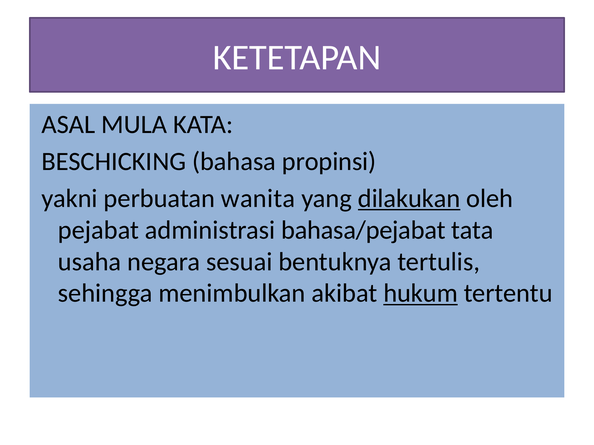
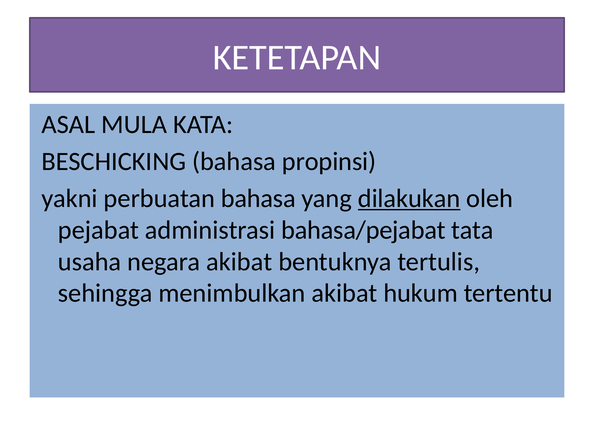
perbuatan wanita: wanita -> bahasa
negara sesuai: sesuai -> akibat
hukum underline: present -> none
